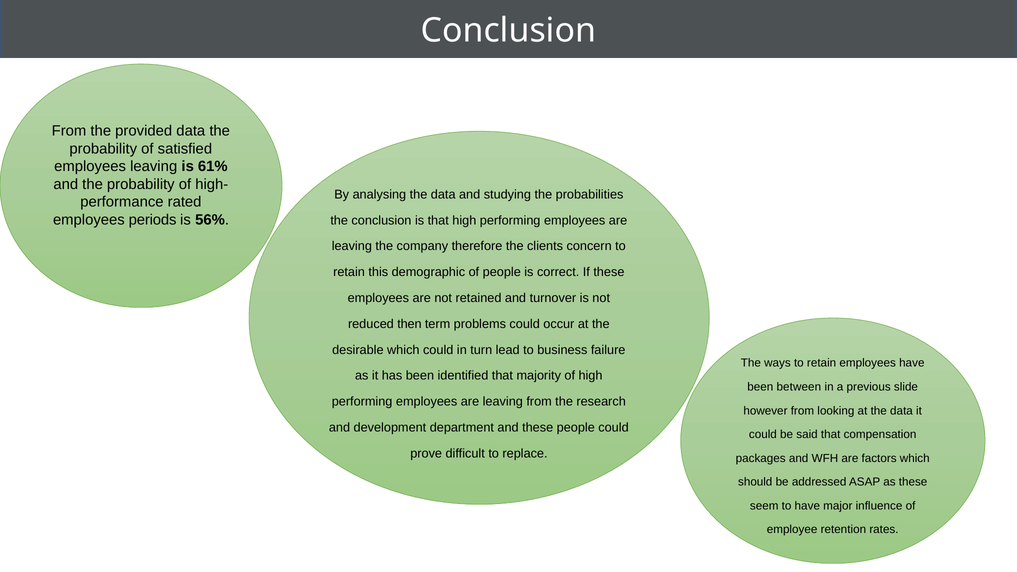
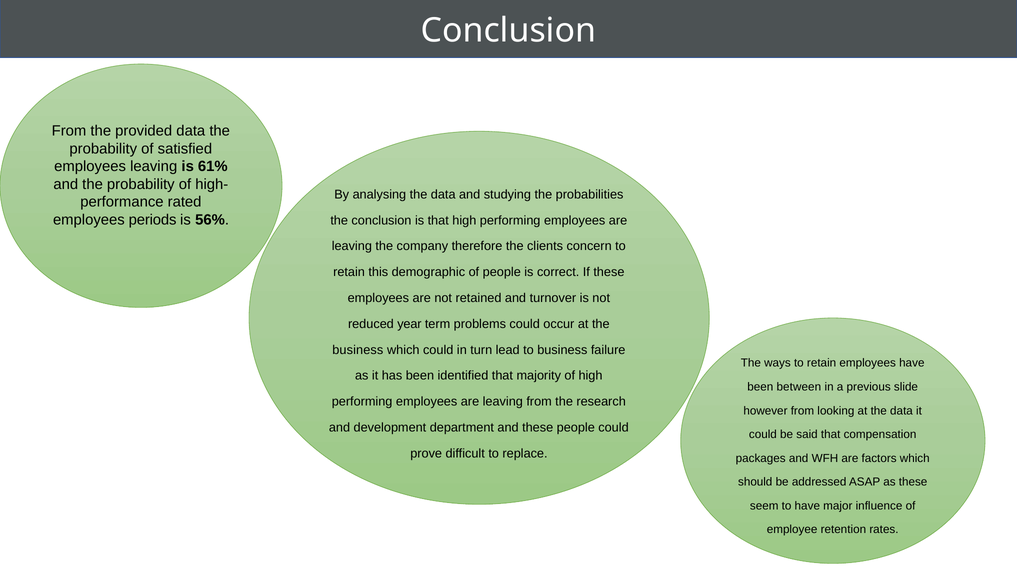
then: then -> year
desirable at (358, 350): desirable -> business
